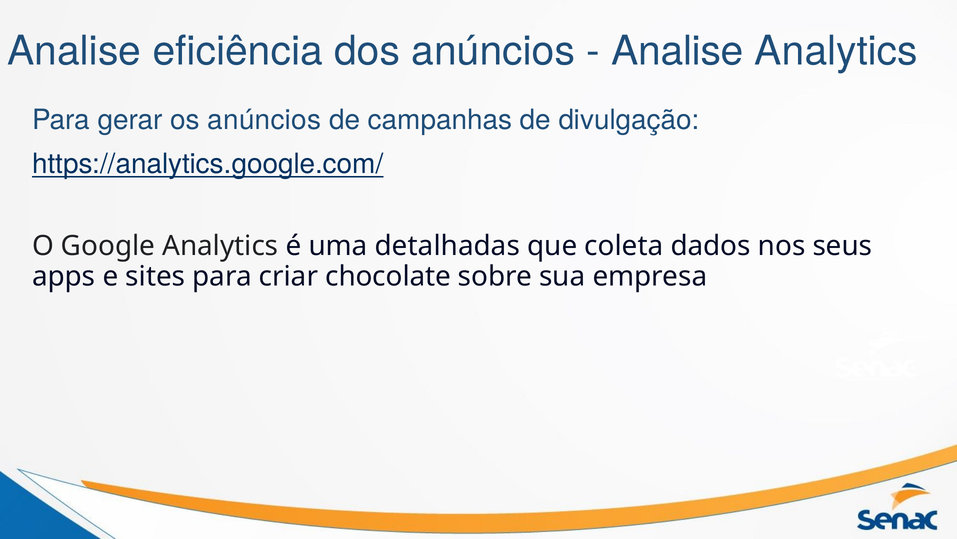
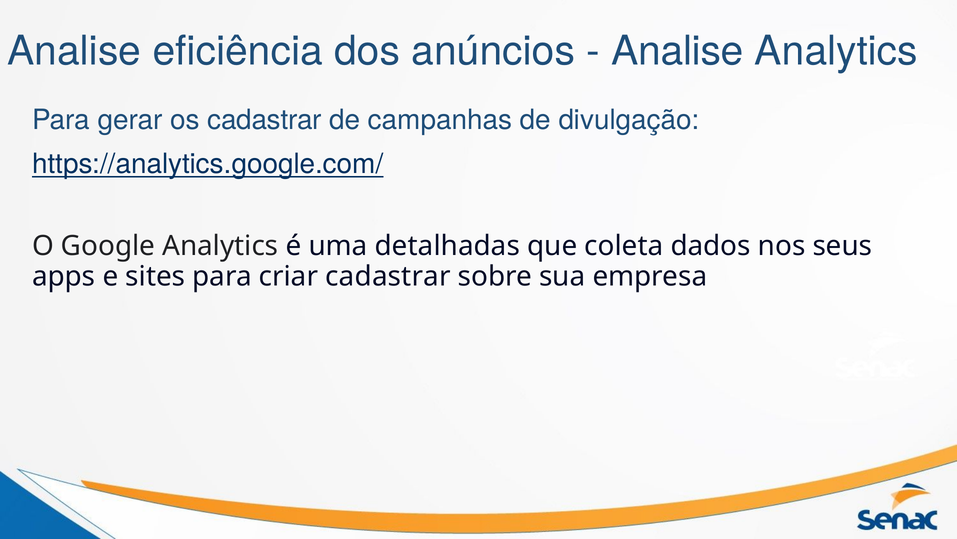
os anúncios: anúncios -> cadastrar
criar chocolate: chocolate -> cadastrar
